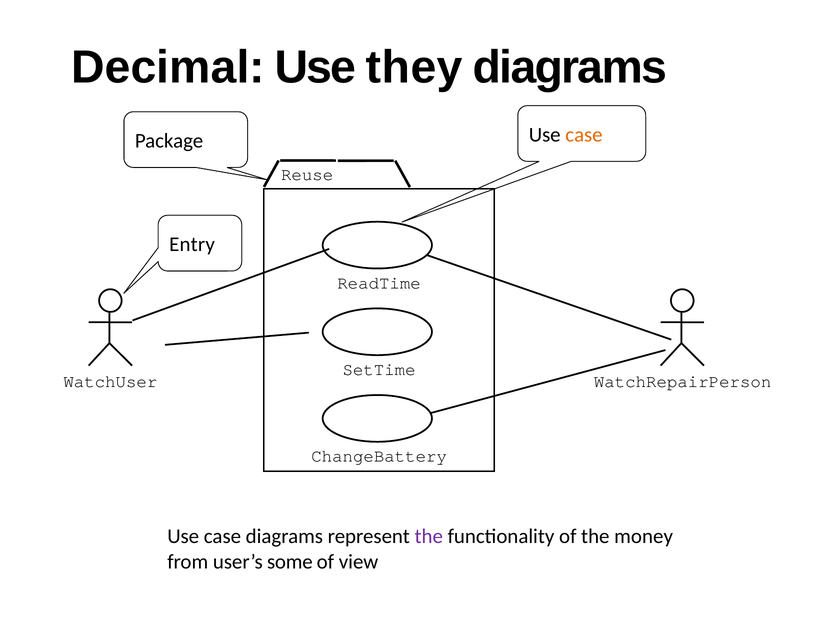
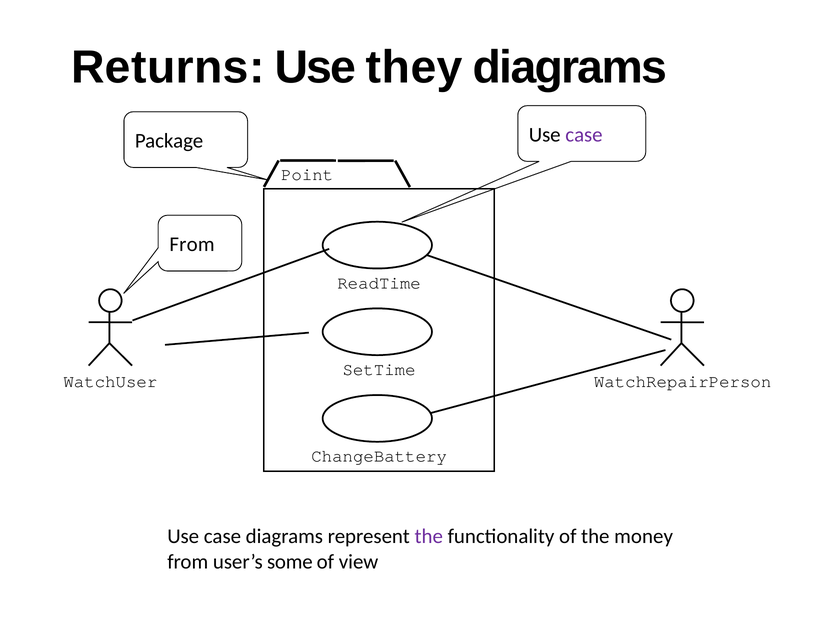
Decimal: Decimal -> Returns
case at (584, 135) colour: orange -> purple
Reuse: Reuse -> Point
Entry at (192, 245): Entry -> From
